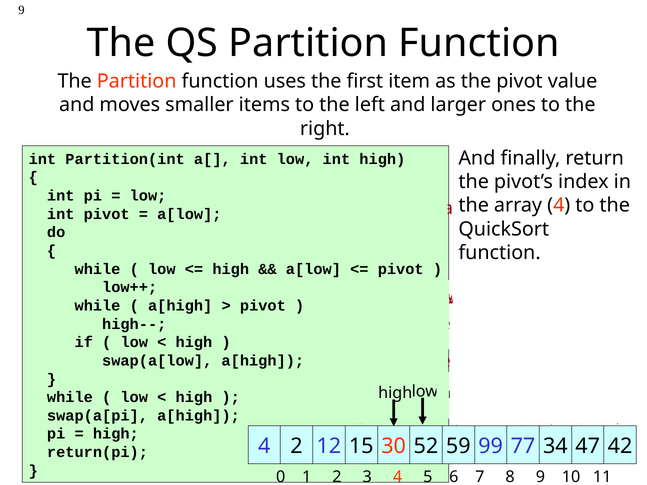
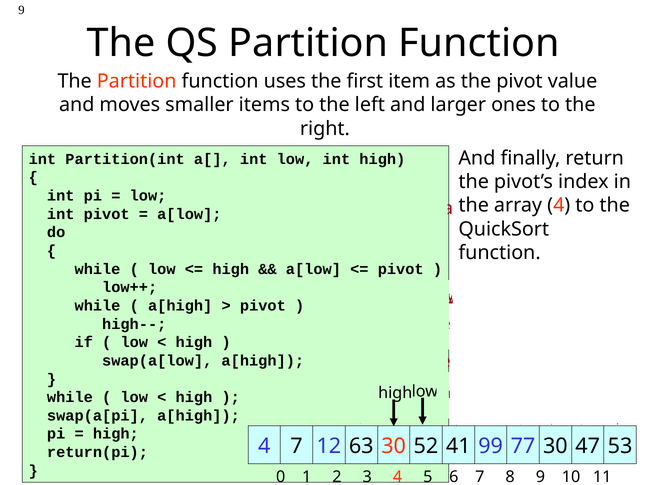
2 at (297, 446): 2 -> 7
15: 15 -> 63
59: 59 -> 41
34 at (555, 446): 34 -> 30
42: 42 -> 53
